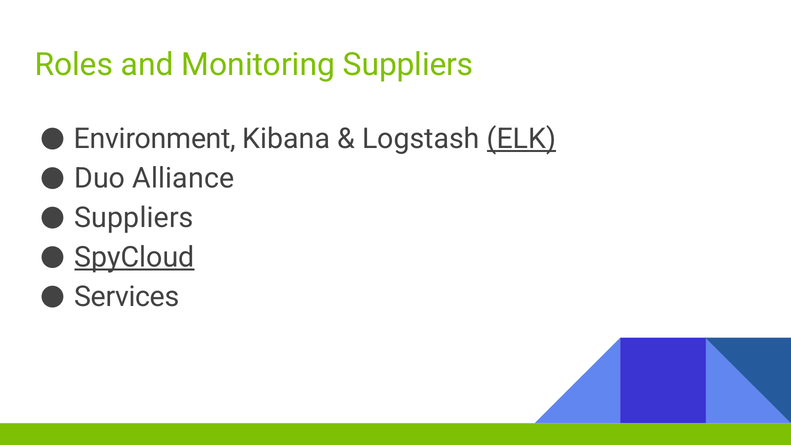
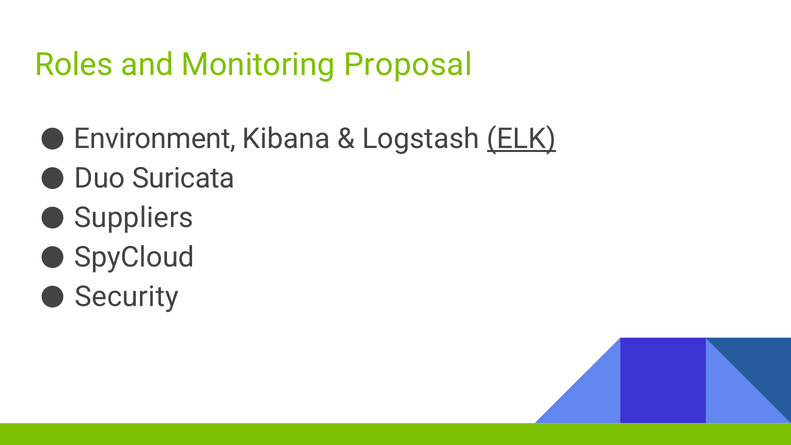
Monitoring Suppliers: Suppliers -> Proposal
Alliance: Alliance -> Suricata
SpyCloud underline: present -> none
Services: Services -> Security
